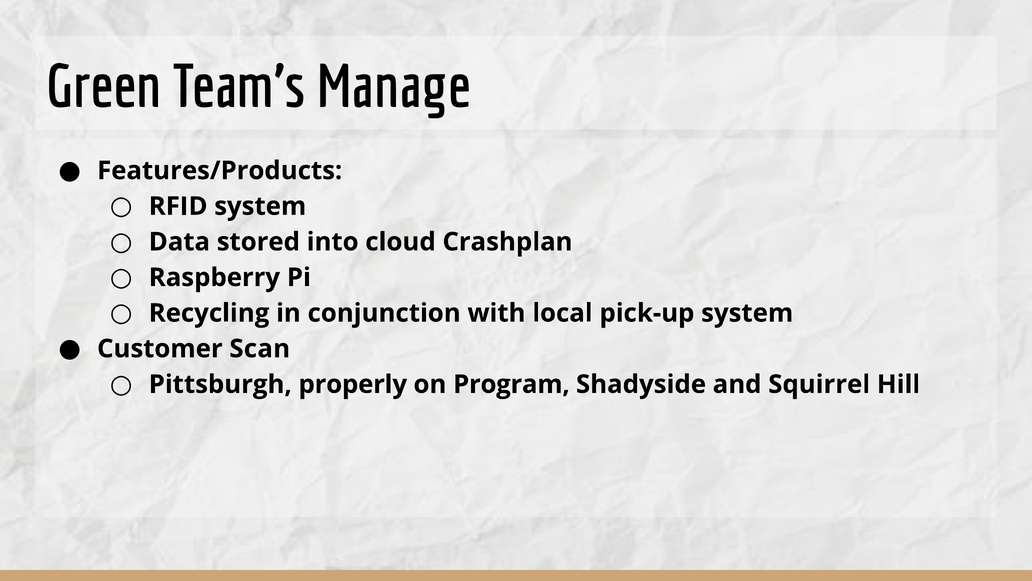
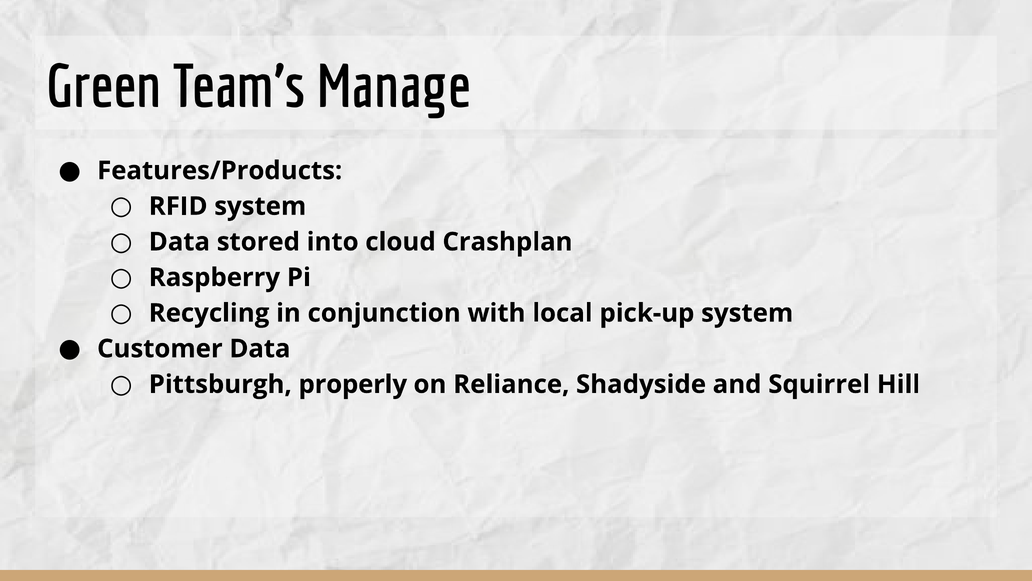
Customer Scan: Scan -> Data
Program: Program -> Reliance
